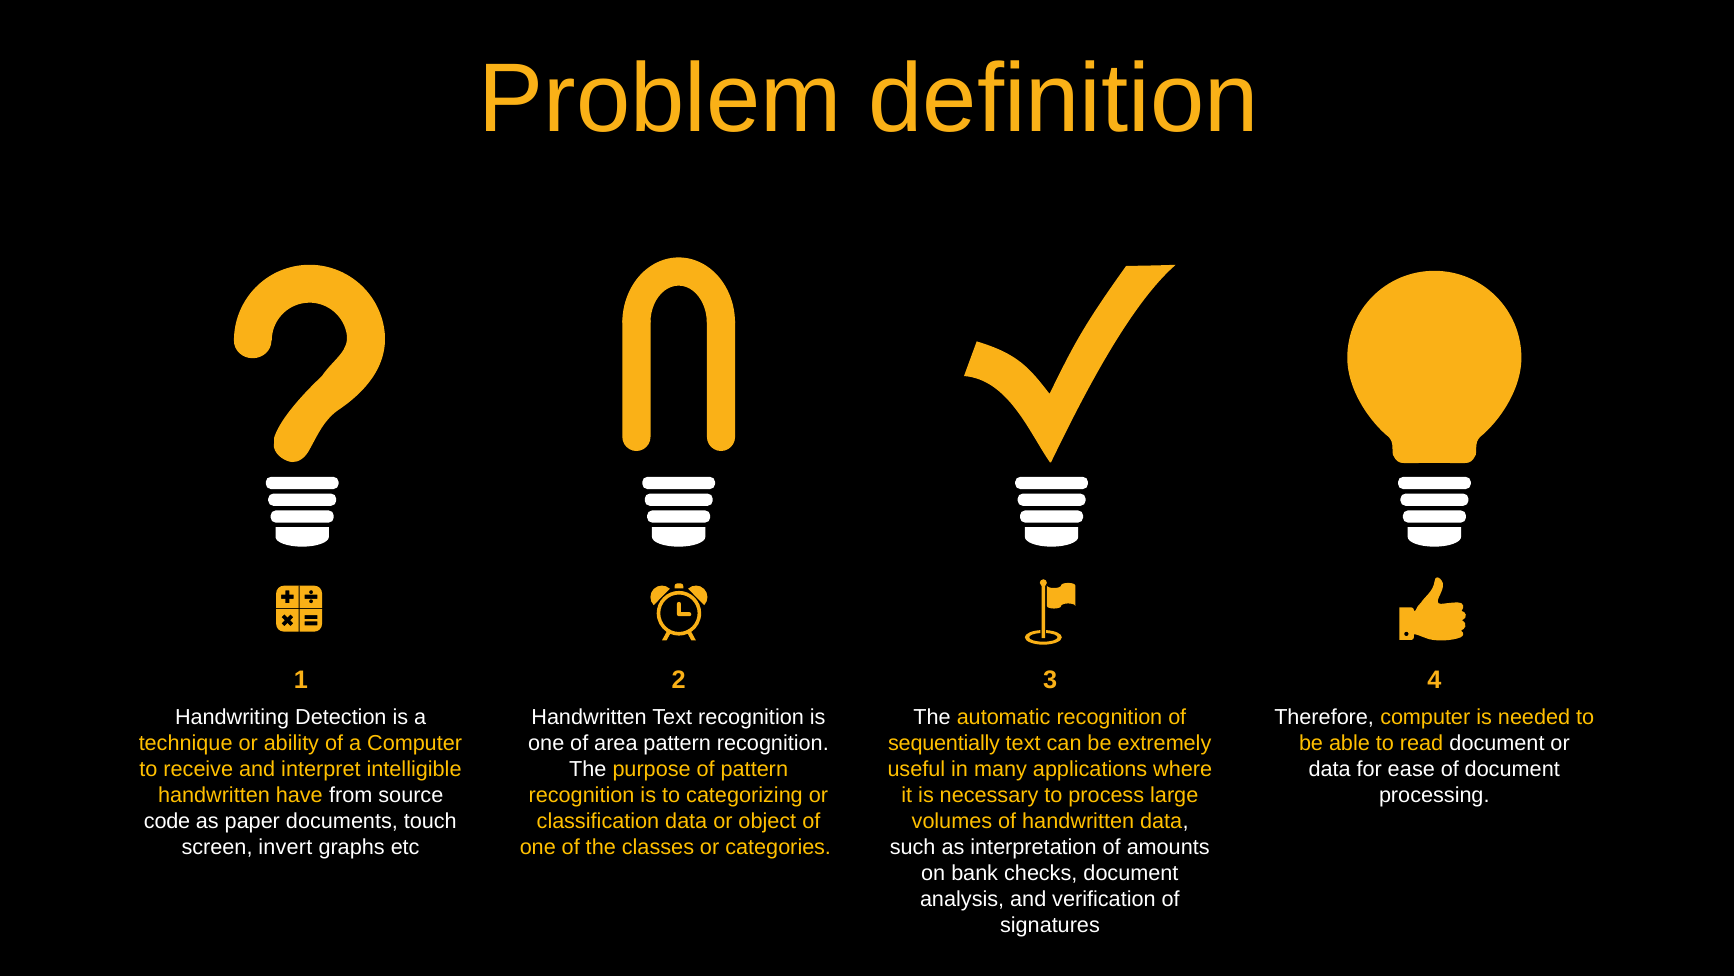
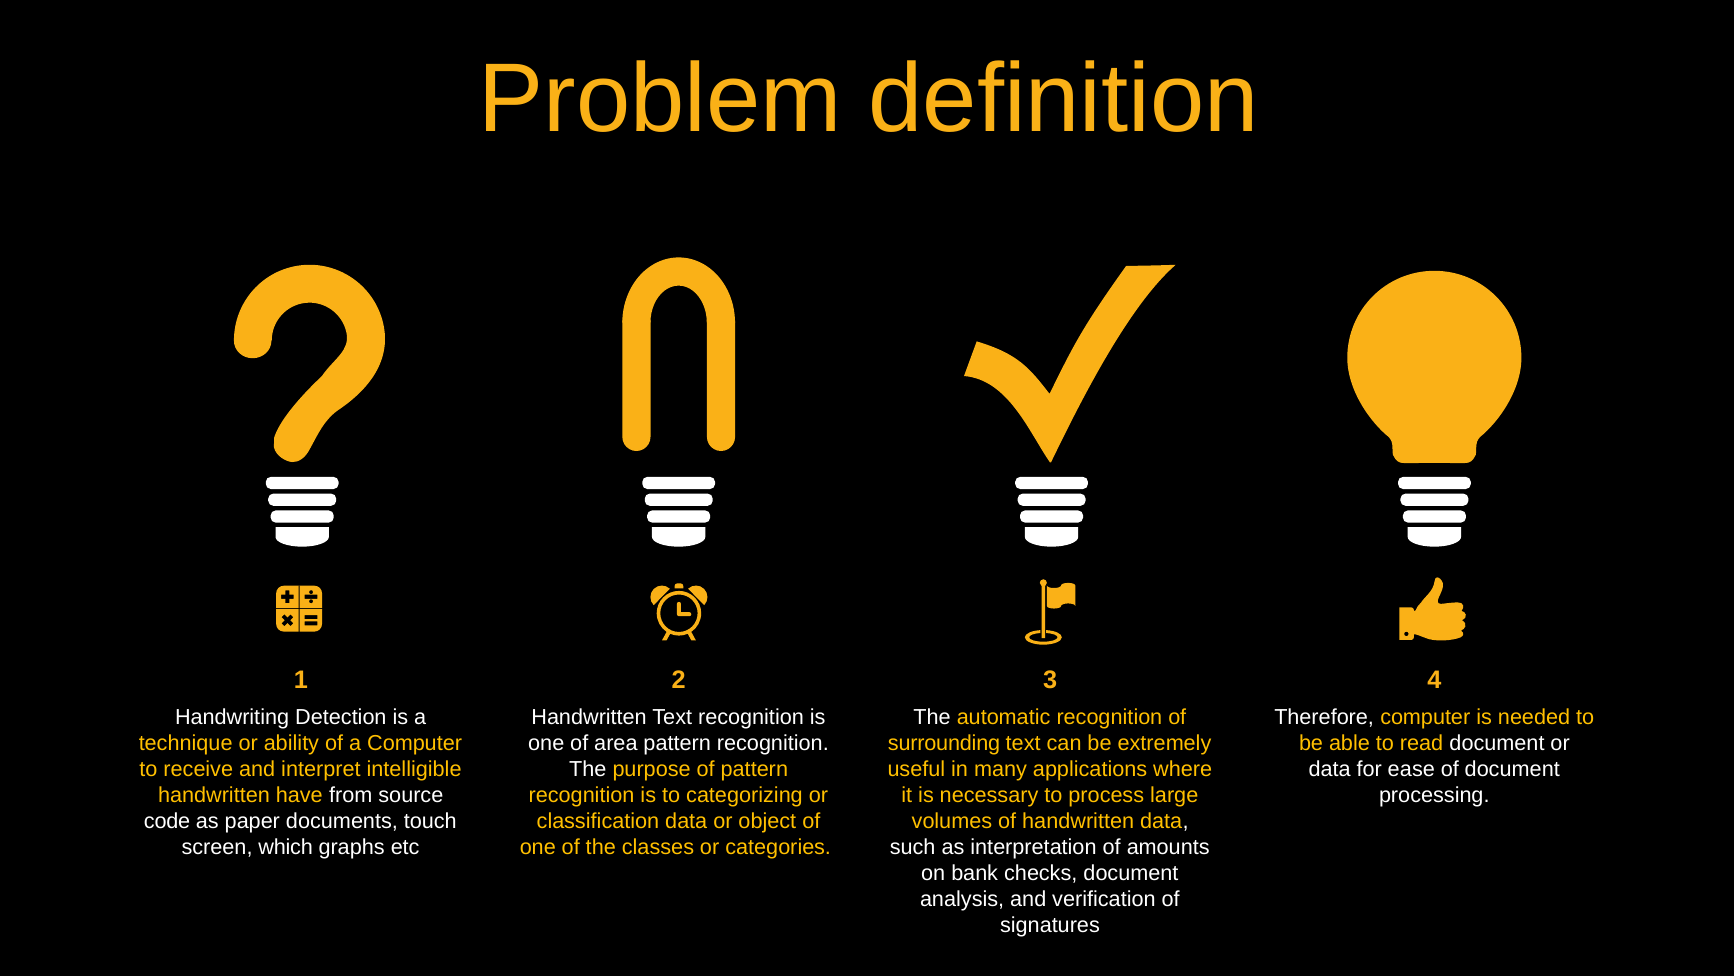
sequentially: sequentially -> surrounding
invert: invert -> which
